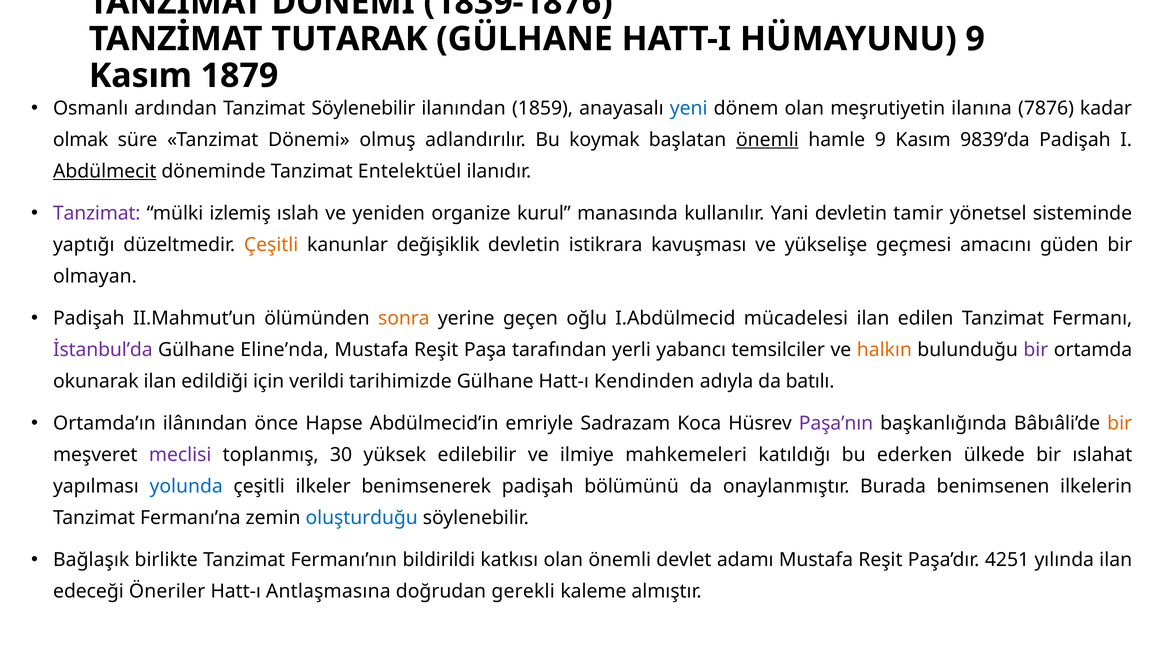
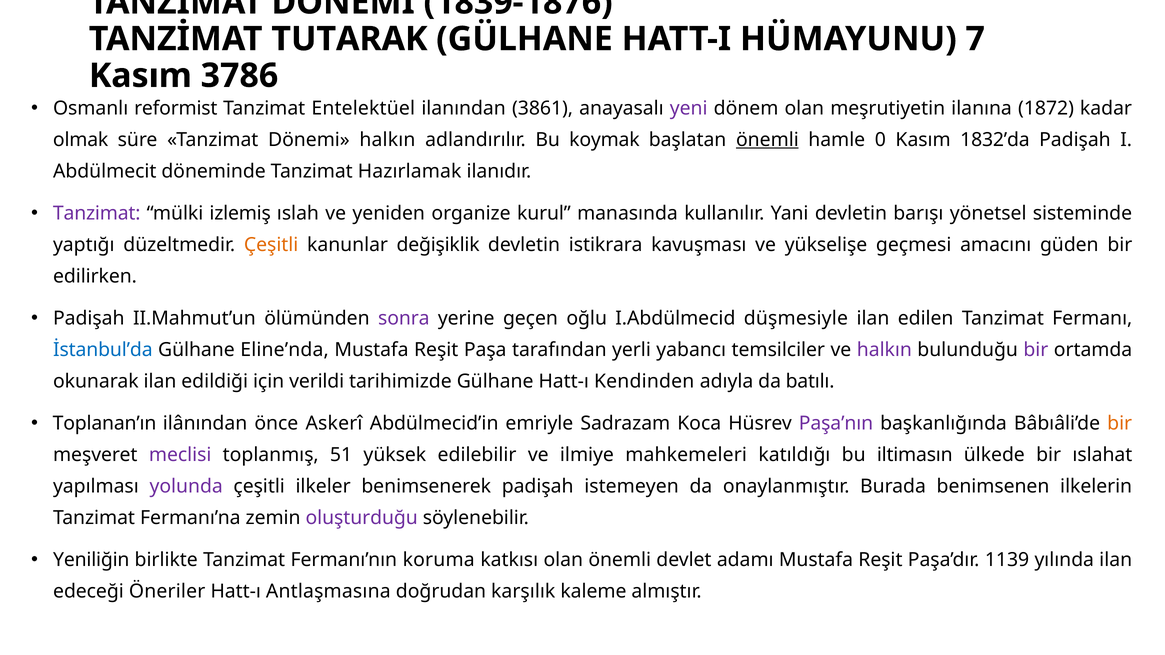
HÜMAYUNU 9: 9 -> 7
1879: 1879 -> 3786
ardından: ardından -> reformist
Tanzimat Söylenebilir: Söylenebilir -> Entelektüel
1859: 1859 -> 3861
yeni colour: blue -> purple
7876: 7876 -> 1872
Dönemi olmuş: olmuş -> halkın
hamle 9: 9 -> 0
9839’da: 9839’da -> 1832’da
Abdülmecit underline: present -> none
Entelektüel: Entelektüel -> Hazırlamak
tamir: tamir -> barışı
olmayan: olmayan -> edilirken
sonra colour: orange -> purple
mücadelesi: mücadelesi -> düşmesiyle
İstanbul’da colour: purple -> blue
halkın at (884, 350) colour: orange -> purple
Ortamda’ın: Ortamda’ın -> Toplanan’ın
Hapse: Hapse -> Askerî
30: 30 -> 51
ederken: ederken -> iltimasın
yolunda colour: blue -> purple
bölümünü: bölümünü -> istemeyen
oluşturduğu colour: blue -> purple
Bağlaşık: Bağlaşık -> Yeniliğin
bildirildi: bildirildi -> koruma
4251: 4251 -> 1139
gerekli: gerekli -> karşılık
